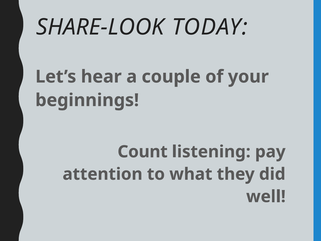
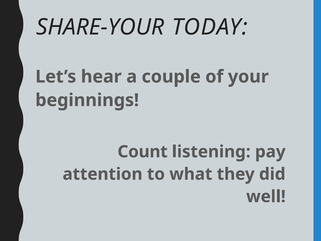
SHARE-LOOK: SHARE-LOOK -> SHARE-YOUR
